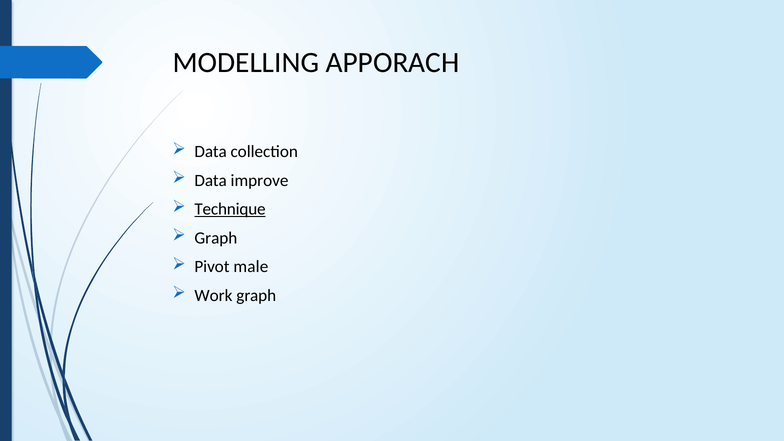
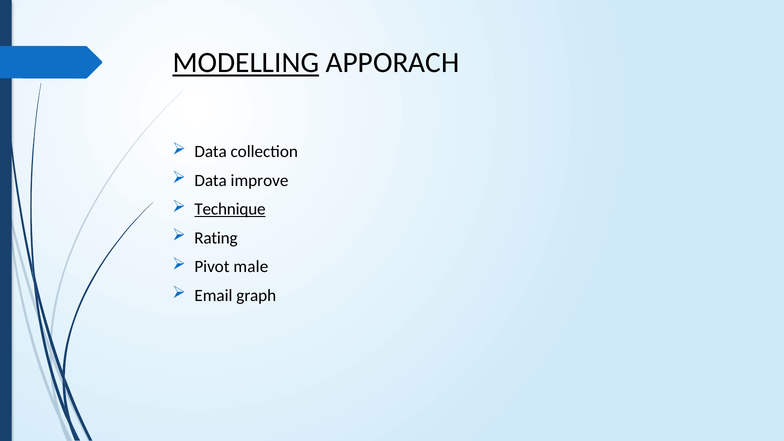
MODELLING underline: none -> present
Graph at (216, 238): Graph -> Rating
Work: Work -> Email
